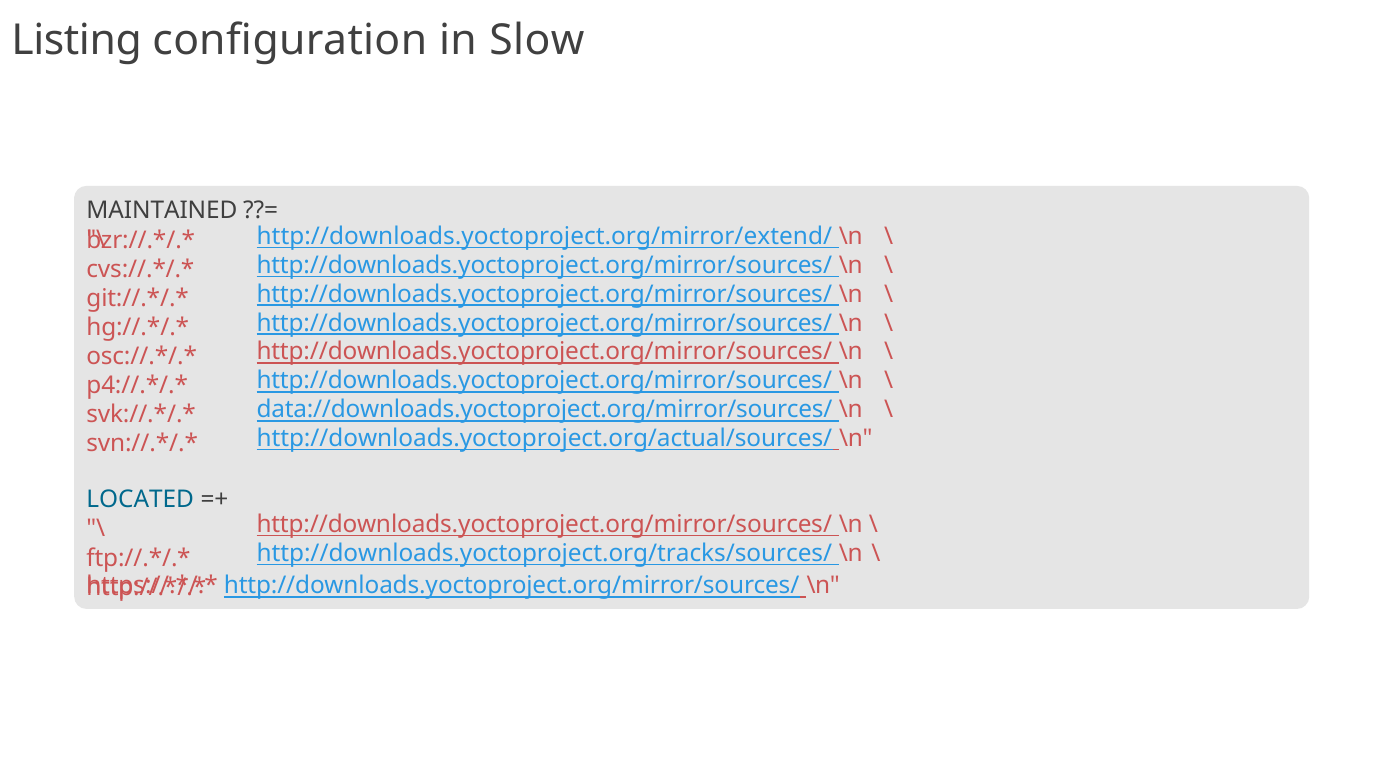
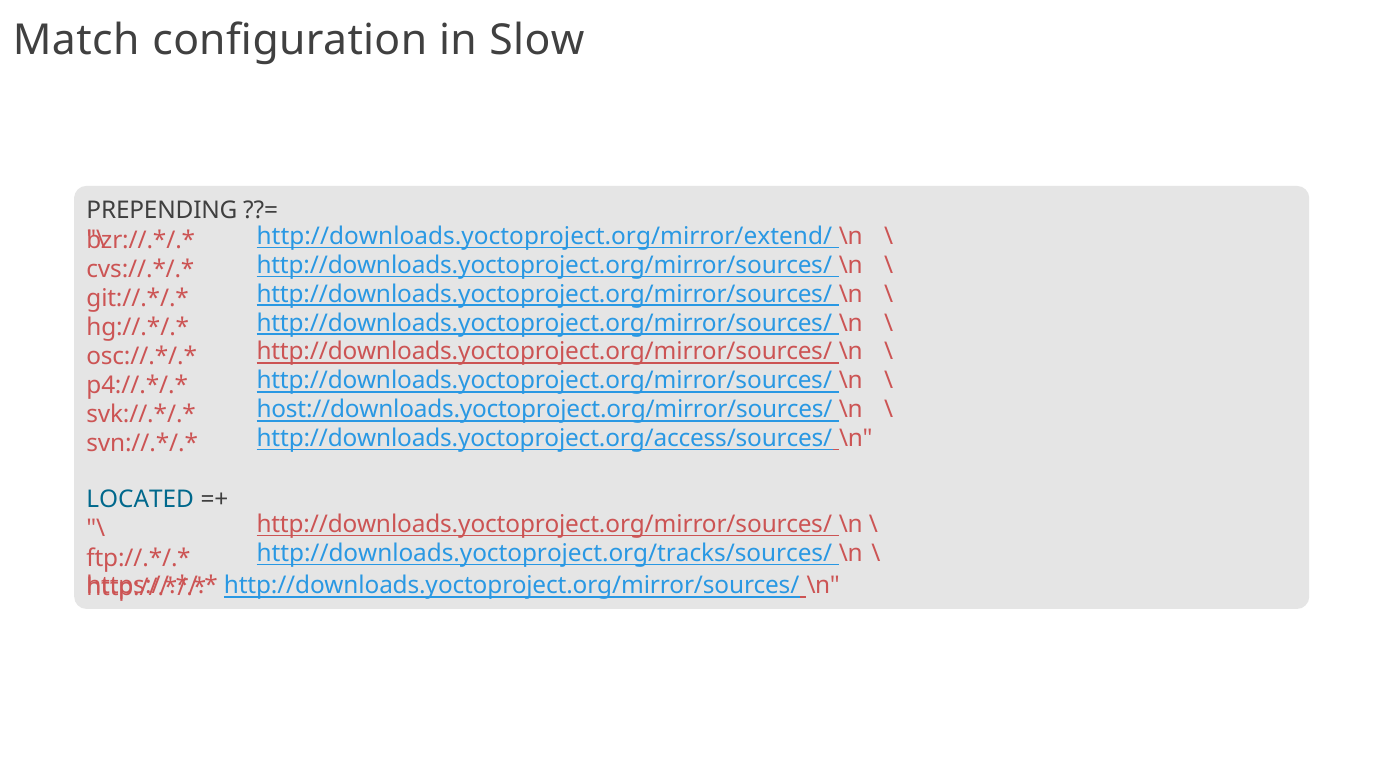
Listing: Listing -> Match
MAINTAINED: MAINTAINED -> PREPENDING
data://downloads.yoctoproject.org/mirror/sources/: data://downloads.yoctoproject.org/mirror/sources/ -> host://downloads.yoctoproject.org/mirror/sources/
http://downloads.yoctoproject.org/actual/sources/: http://downloads.yoctoproject.org/actual/sources/ -> http://downloads.yoctoproject.org/access/sources/
